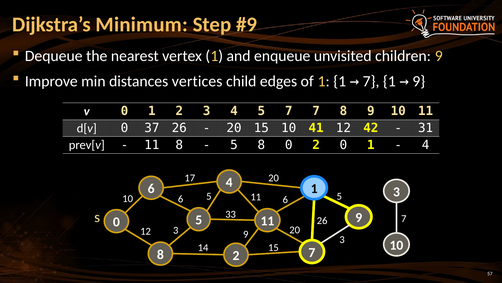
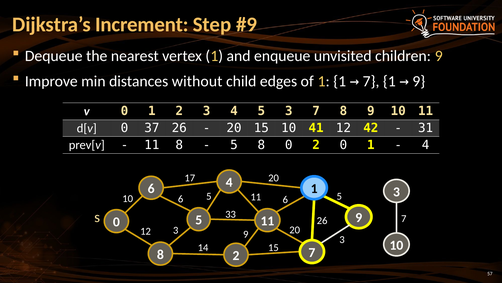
Minimum: Minimum -> Increment
vertices: vertices -> without
4 5 7: 7 -> 3
